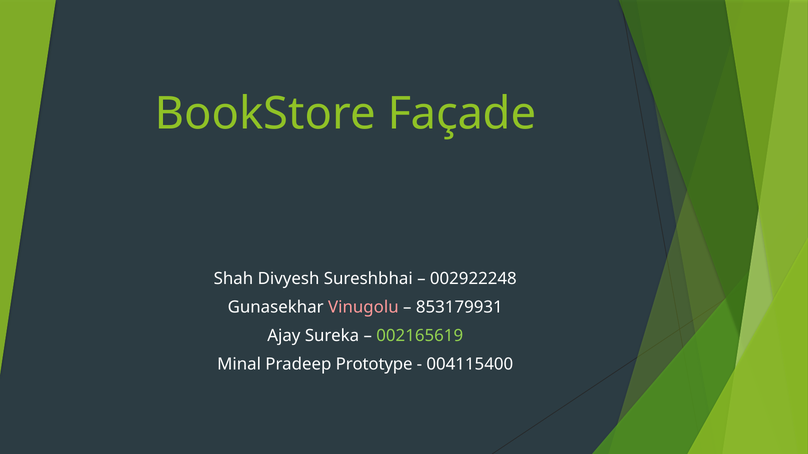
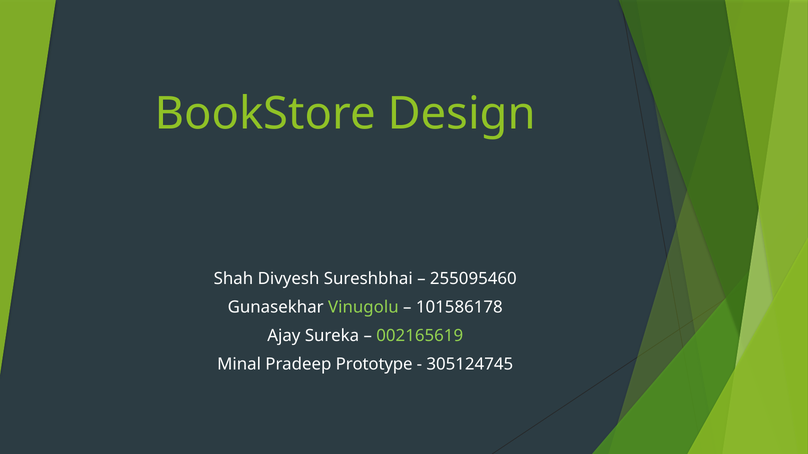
Façade: Façade -> Design
002922248: 002922248 -> 255095460
Vinugolu colour: pink -> light green
853179931: 853179931 -> 101586178
004115400: 004115400 -> 305124745
